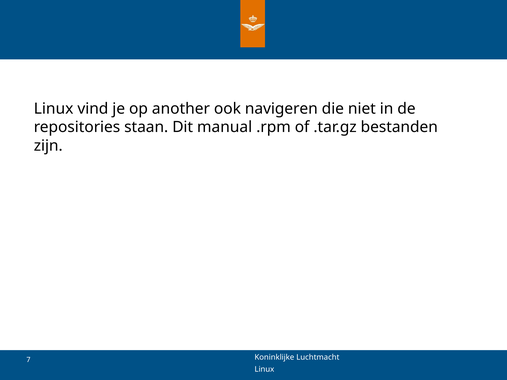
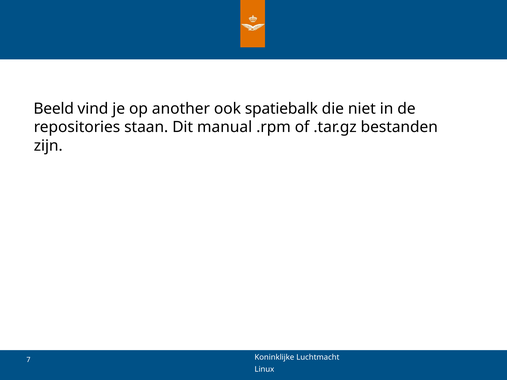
Linux at (54, 109): Linux -> Beeld
navigeren: navigeren -> spatiebalk
